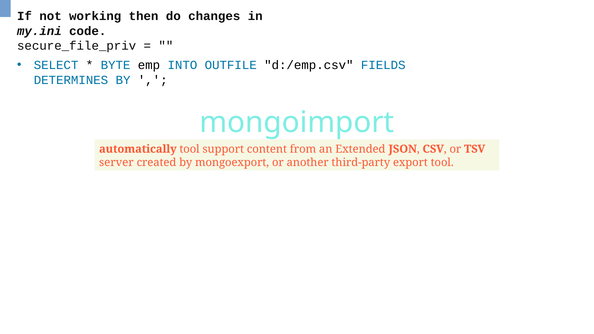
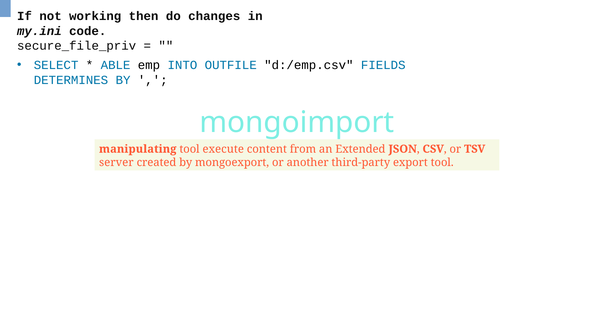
BYTE: BYTE -> ABLE
automatically: automatically -> manipulating
support: support -> execute
